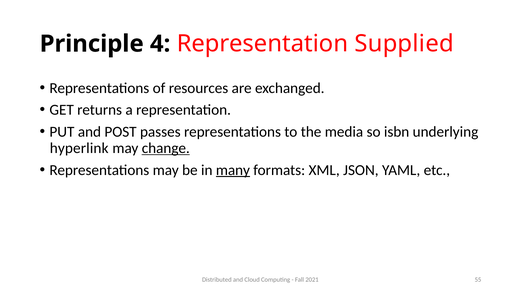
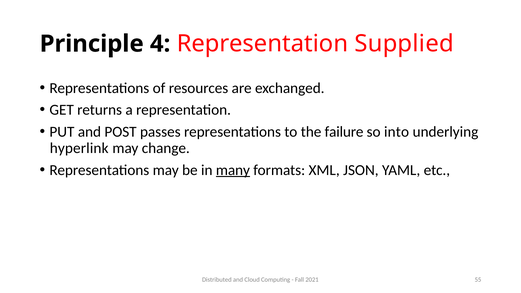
media: media -> failure
isbn: isbn -> into
change underline: present -> none
